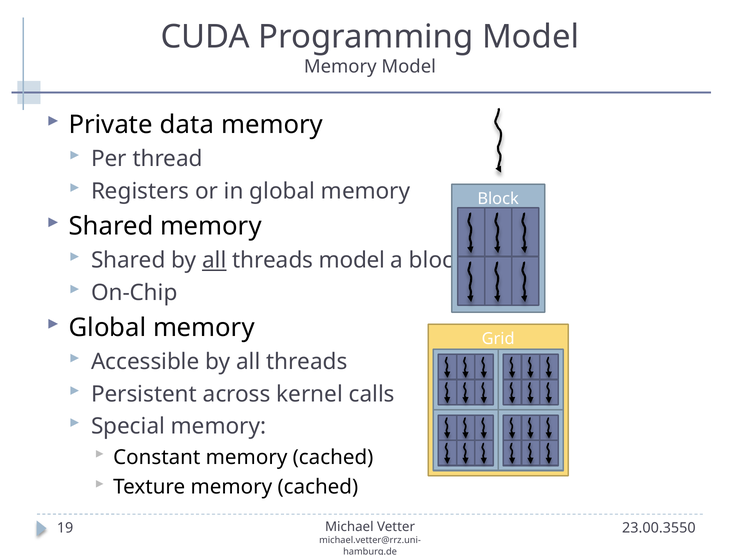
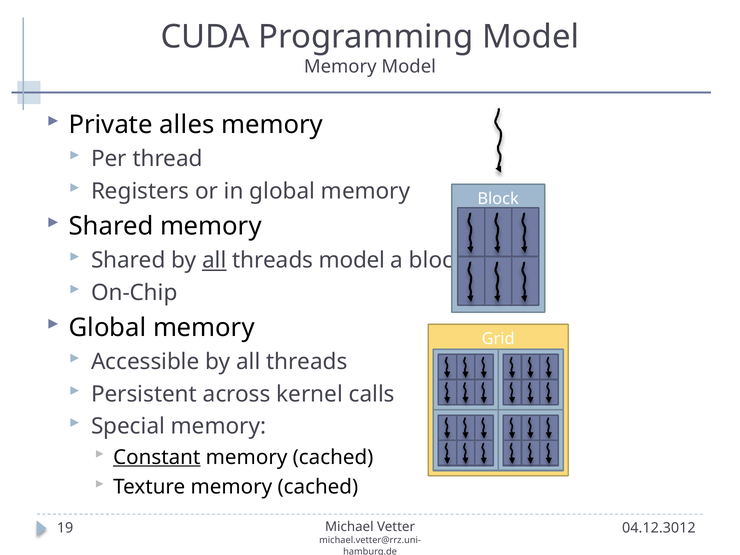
data: data -> alles
Constant underline: none -> present
23.00.3550: 23.00.3550 -> 04.12.3012
